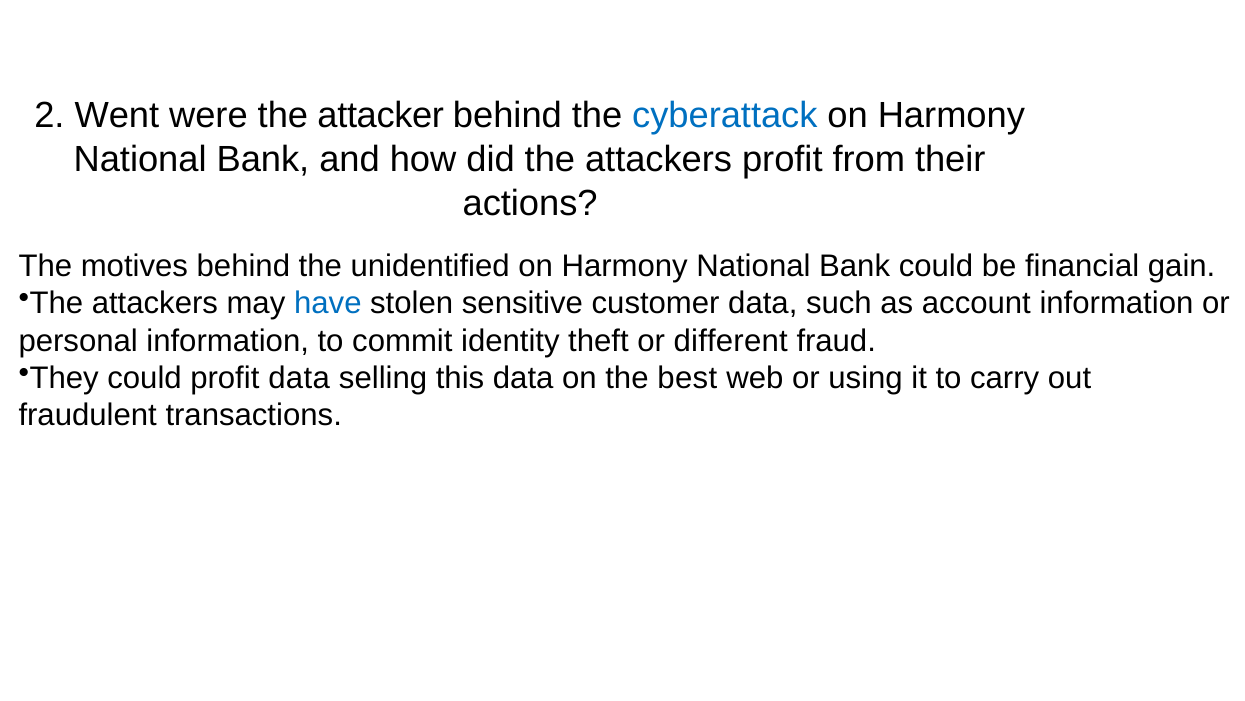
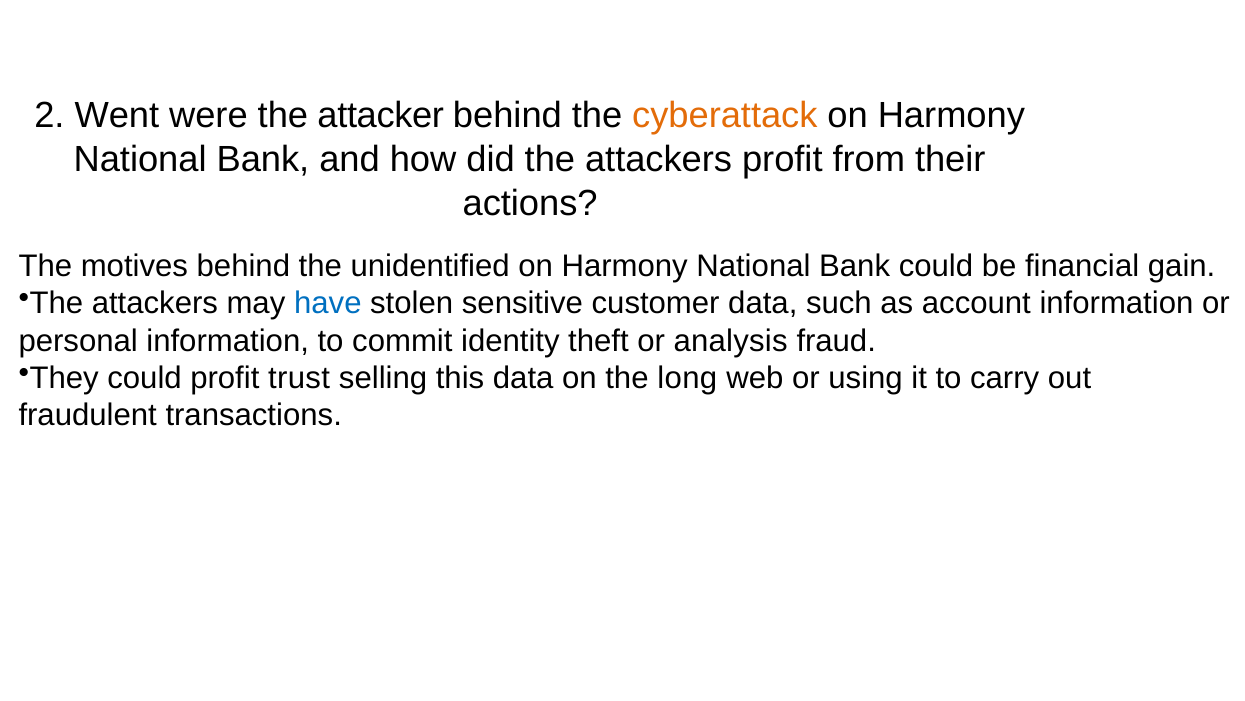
cyberattack colour: blue -> orange
different: different -> analysis
profit data: data -> trust
best: best -> long
